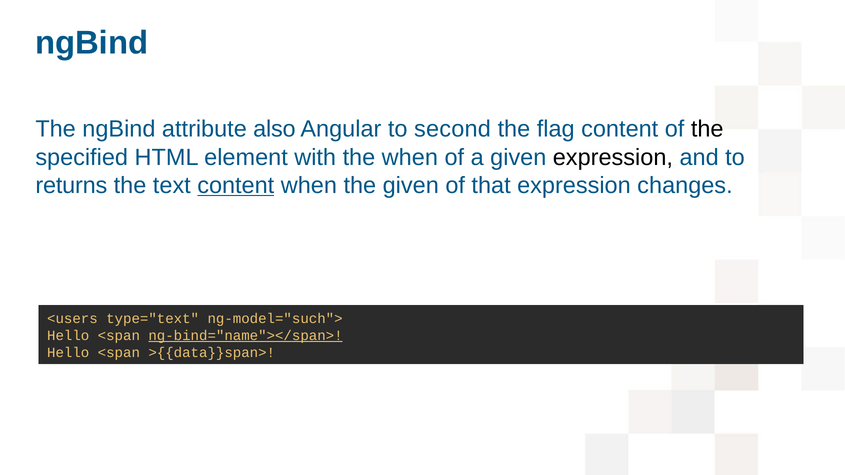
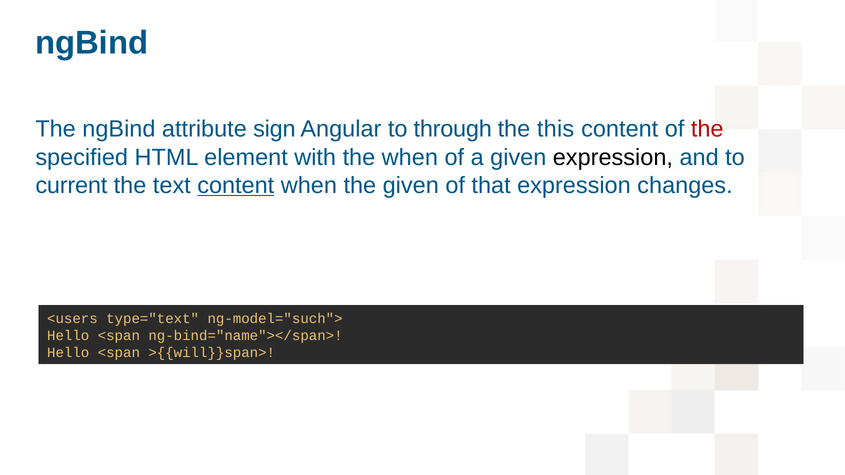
also: also -> sign
second: second -> through
flag: flag -> this
the at (707, 129) colour: black -> red
returns: returns -> current
ng-bind="name"></span> underline: present -> none
>{{data}}span>: >{{data}}span> -> >{{will}}span>
